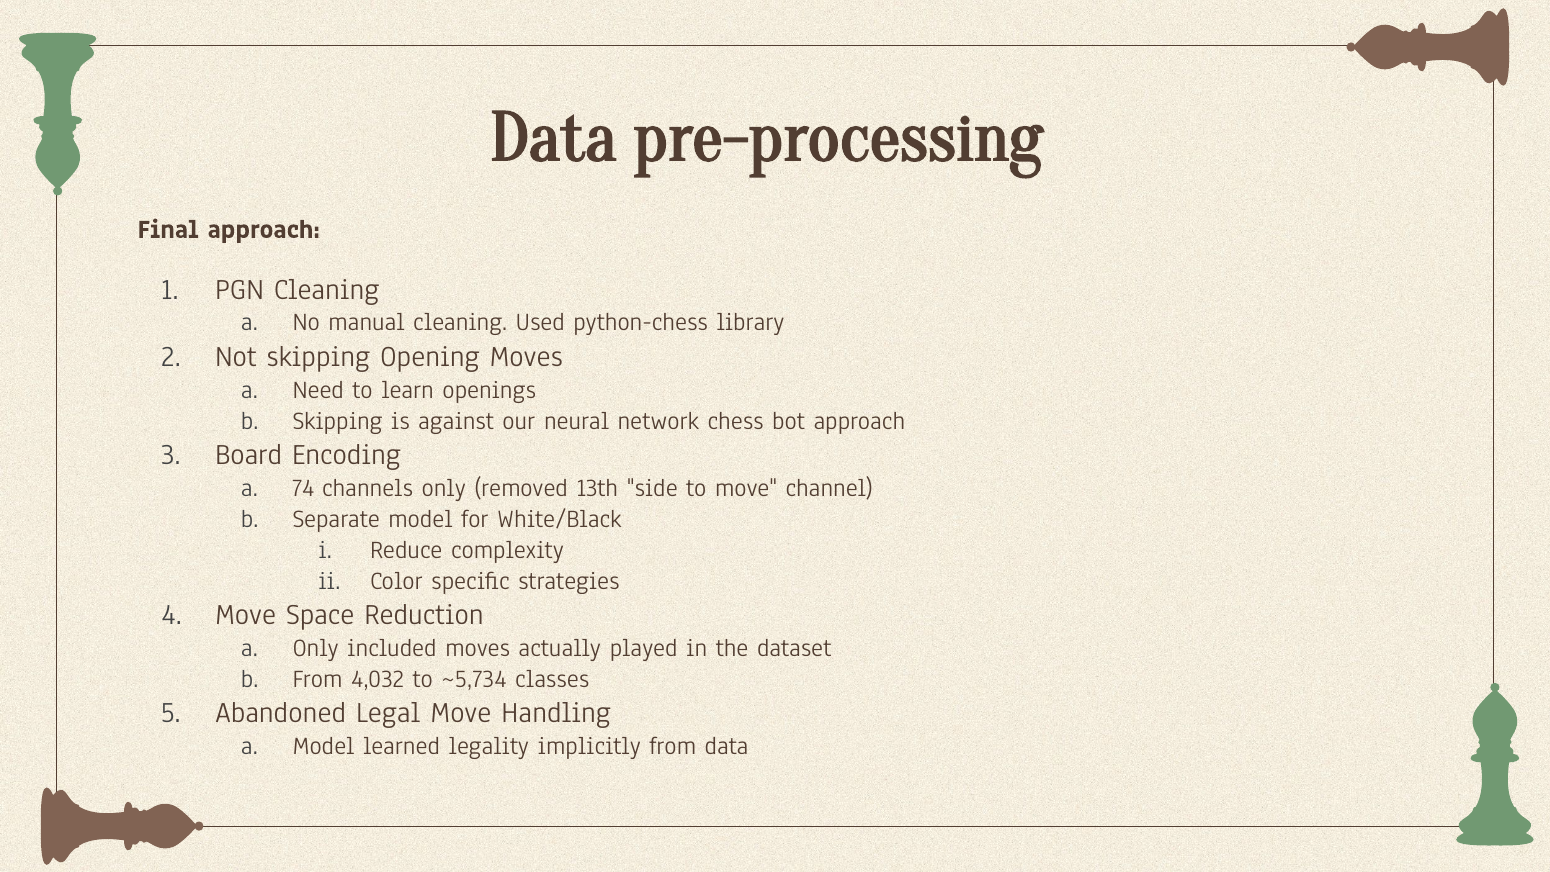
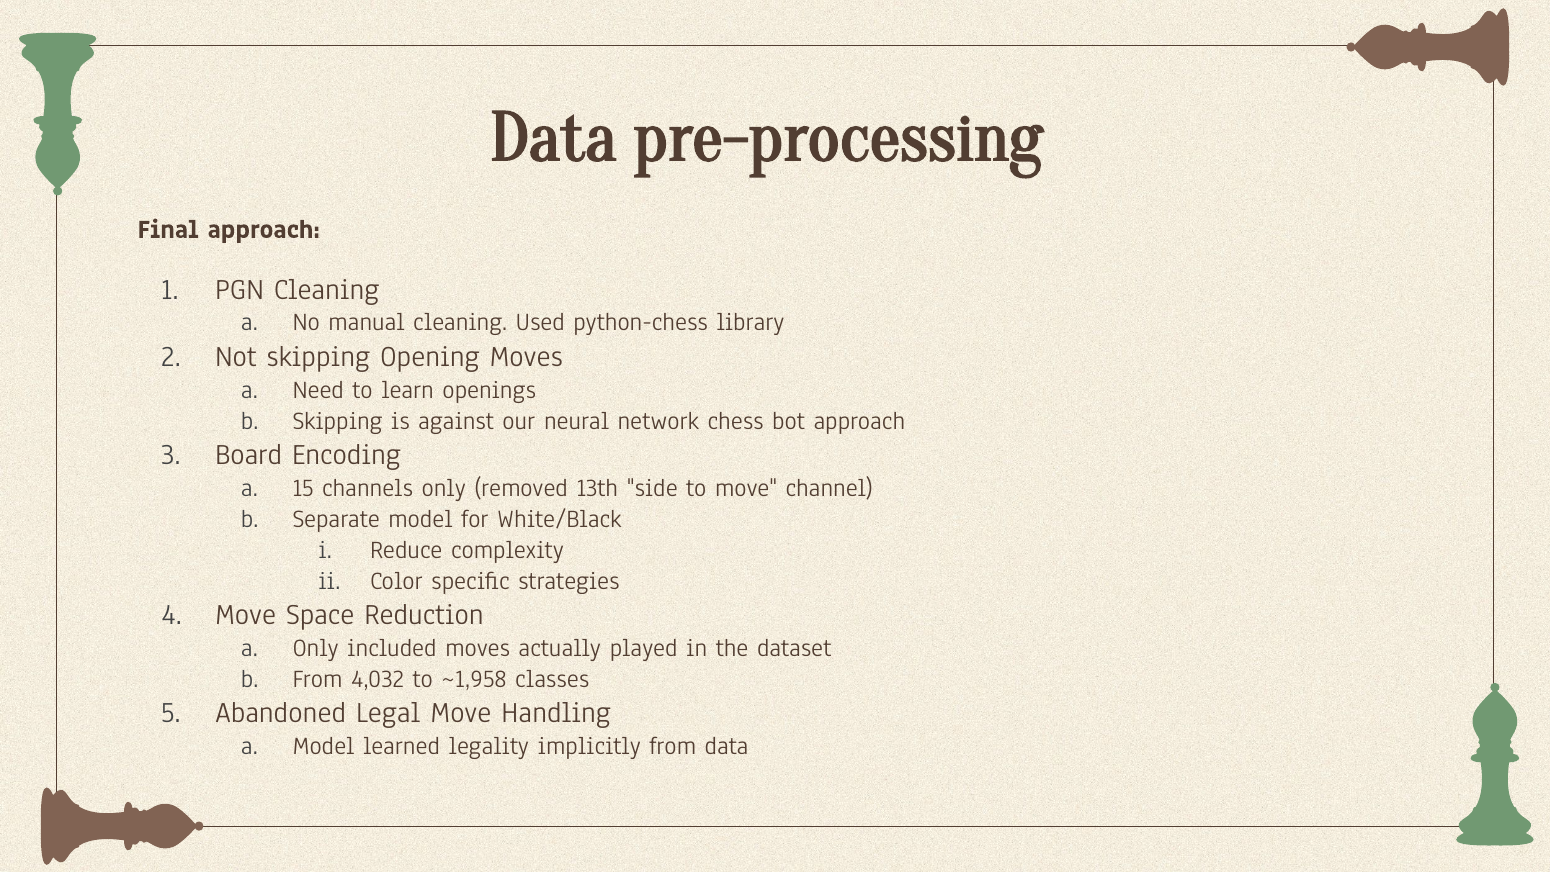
74: 74 -> 15
~5,734: ~5,734 -> ~1,958
